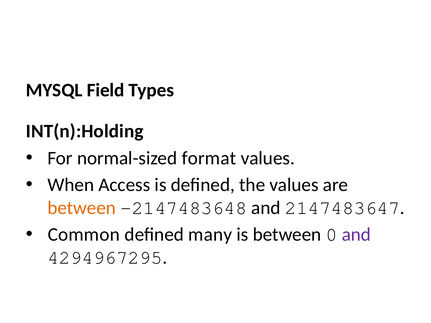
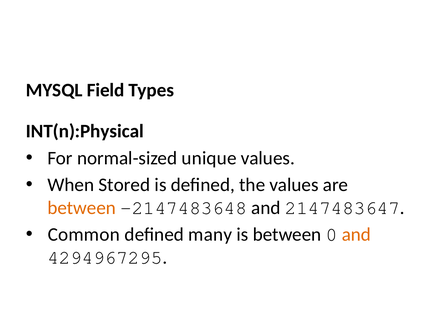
INT(n):Holding: INT(n):Holding -> INT(n):Physical
format: format -> unique
Access: Access -> Stored
and at (356, 235) colour: purple -> orange
